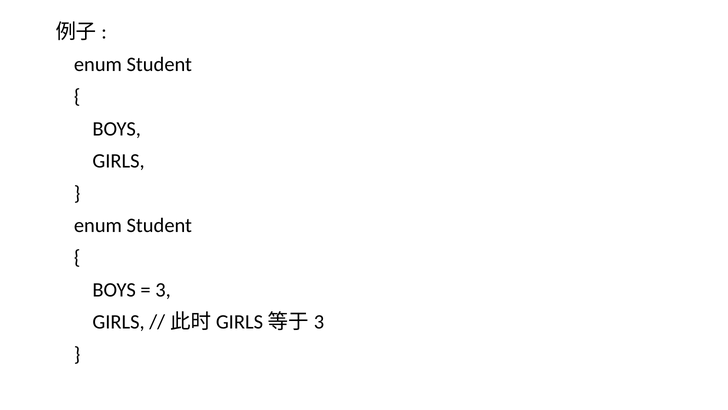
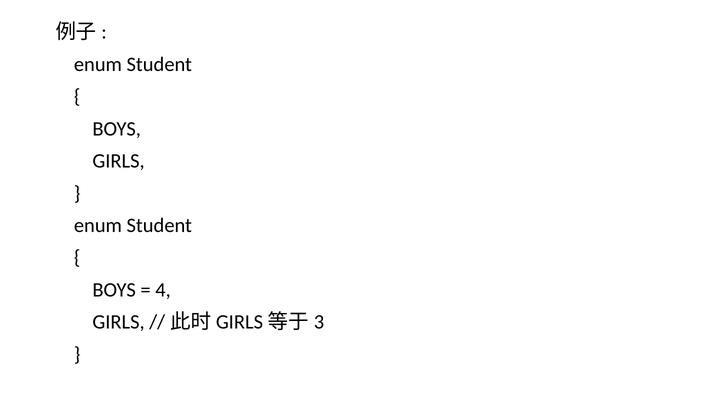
3: 3 -> 4
